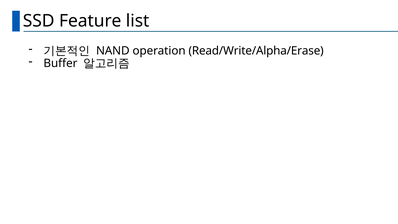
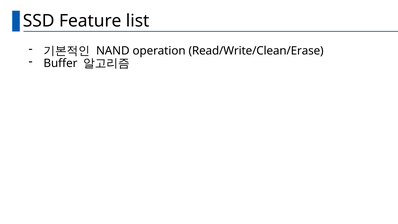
Read/Write/Alpha/Erase: Read/Write/Alpha/Erase -> Read/Write/Clean/Erase
